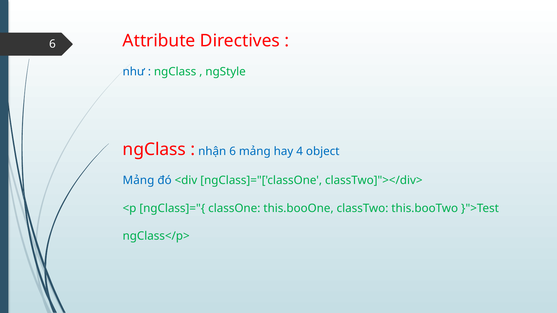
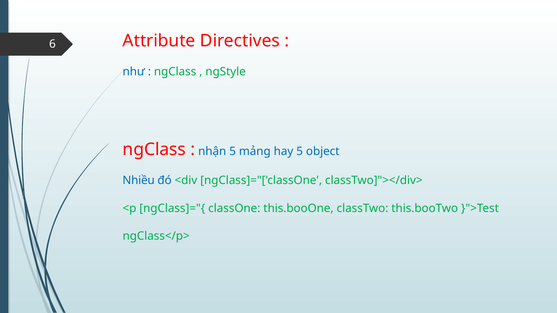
nhận 6: 6 -> 5
hay 4: 4 -> 5
Mảng at (138, 181): Mảng -> Nhiều
